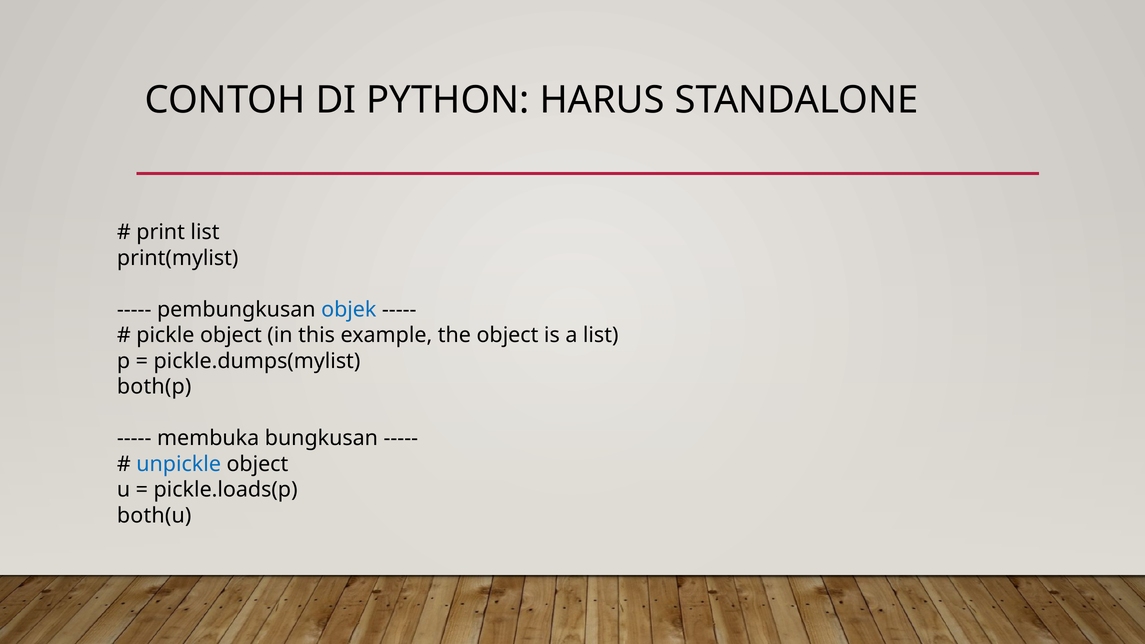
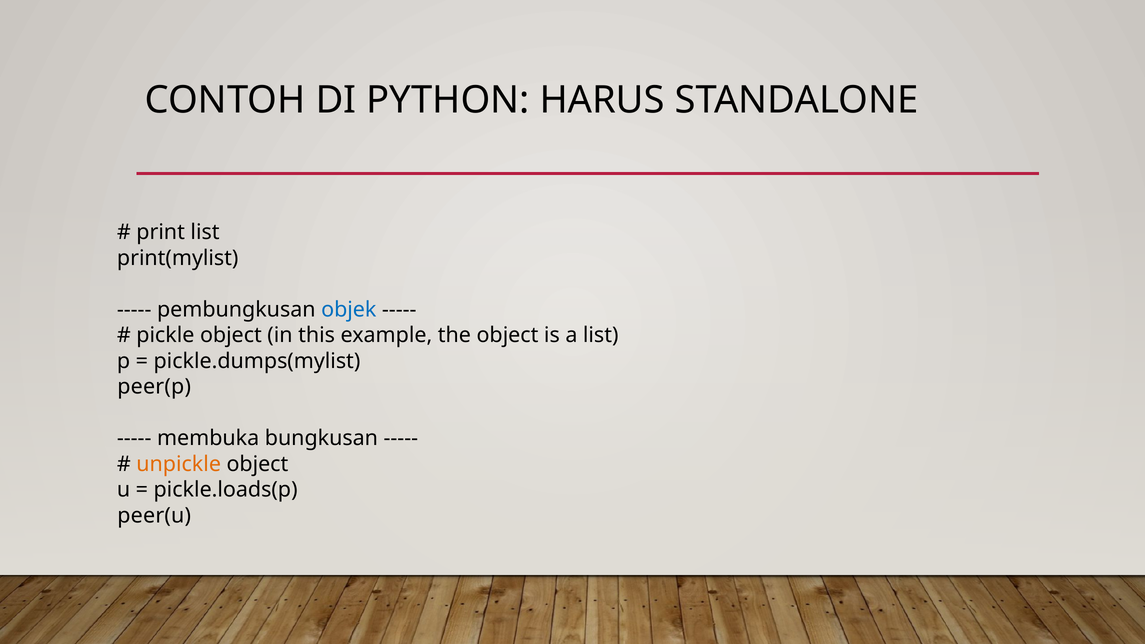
both(p: both(p -> peer(p
unpickle colour: blue -> orange
both(u: both(u -> peer(u
